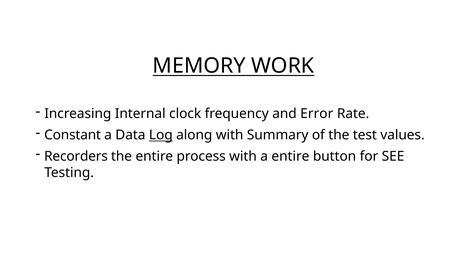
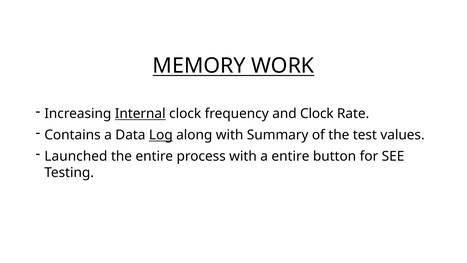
Internal underline: none -> present
and Error: Error -> Clock
Constant: Constant -> Contains
Recorders: Recorders -> Launched
